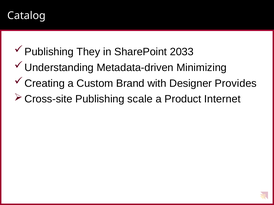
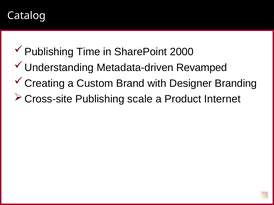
They: They -> Time
2033: 2033 -> 2000
Minimizing: Minimizing -> Revamped
Provides: Provides -> Branding
